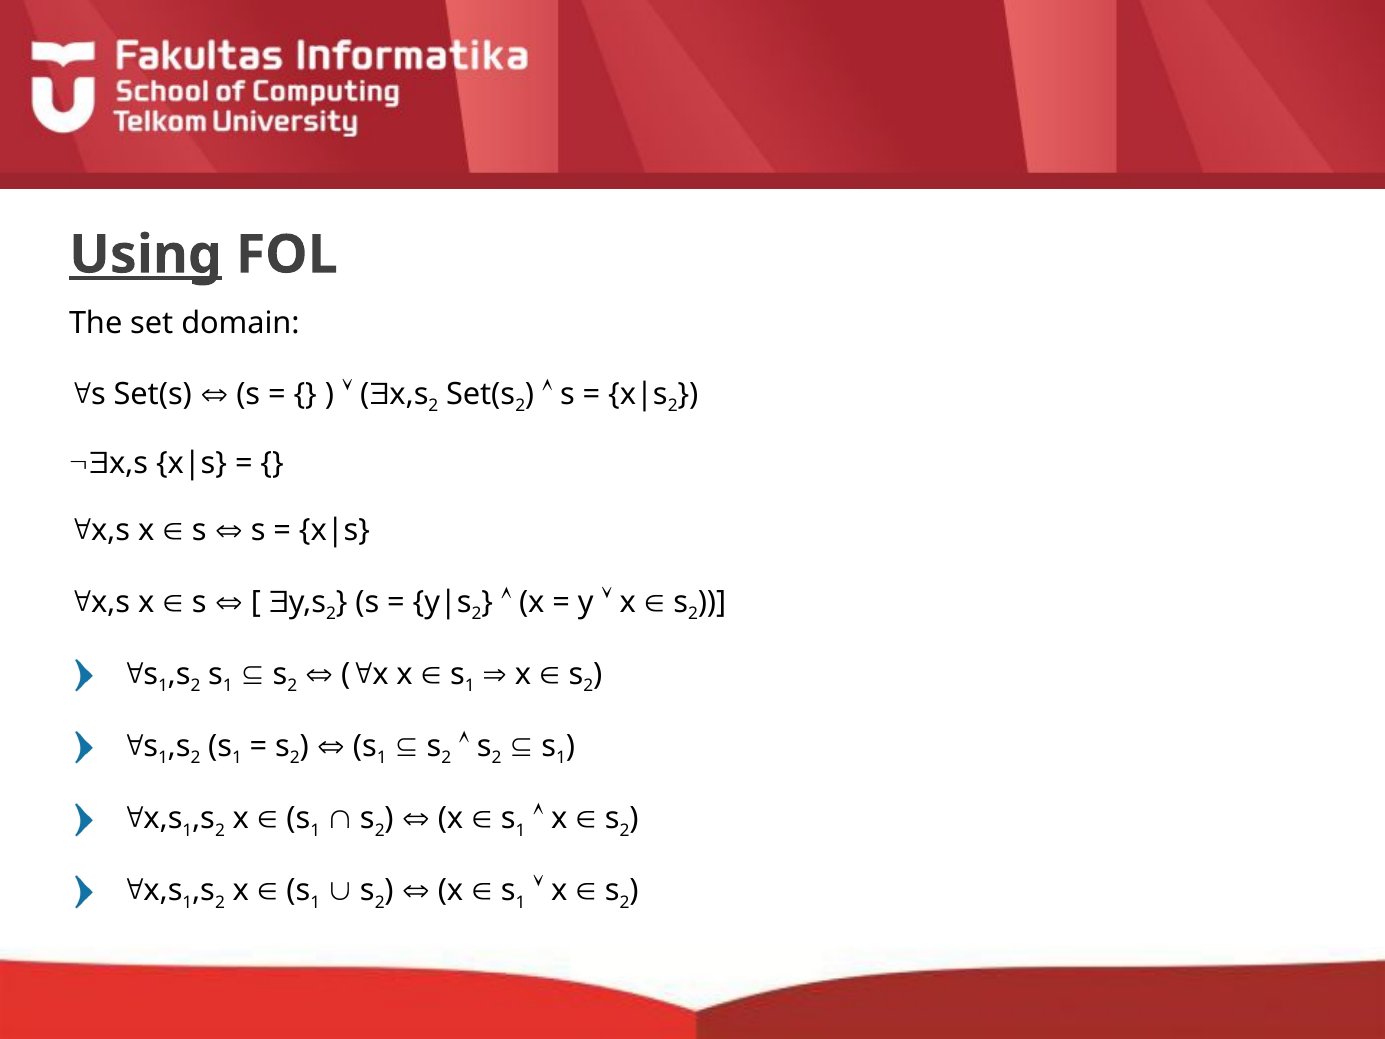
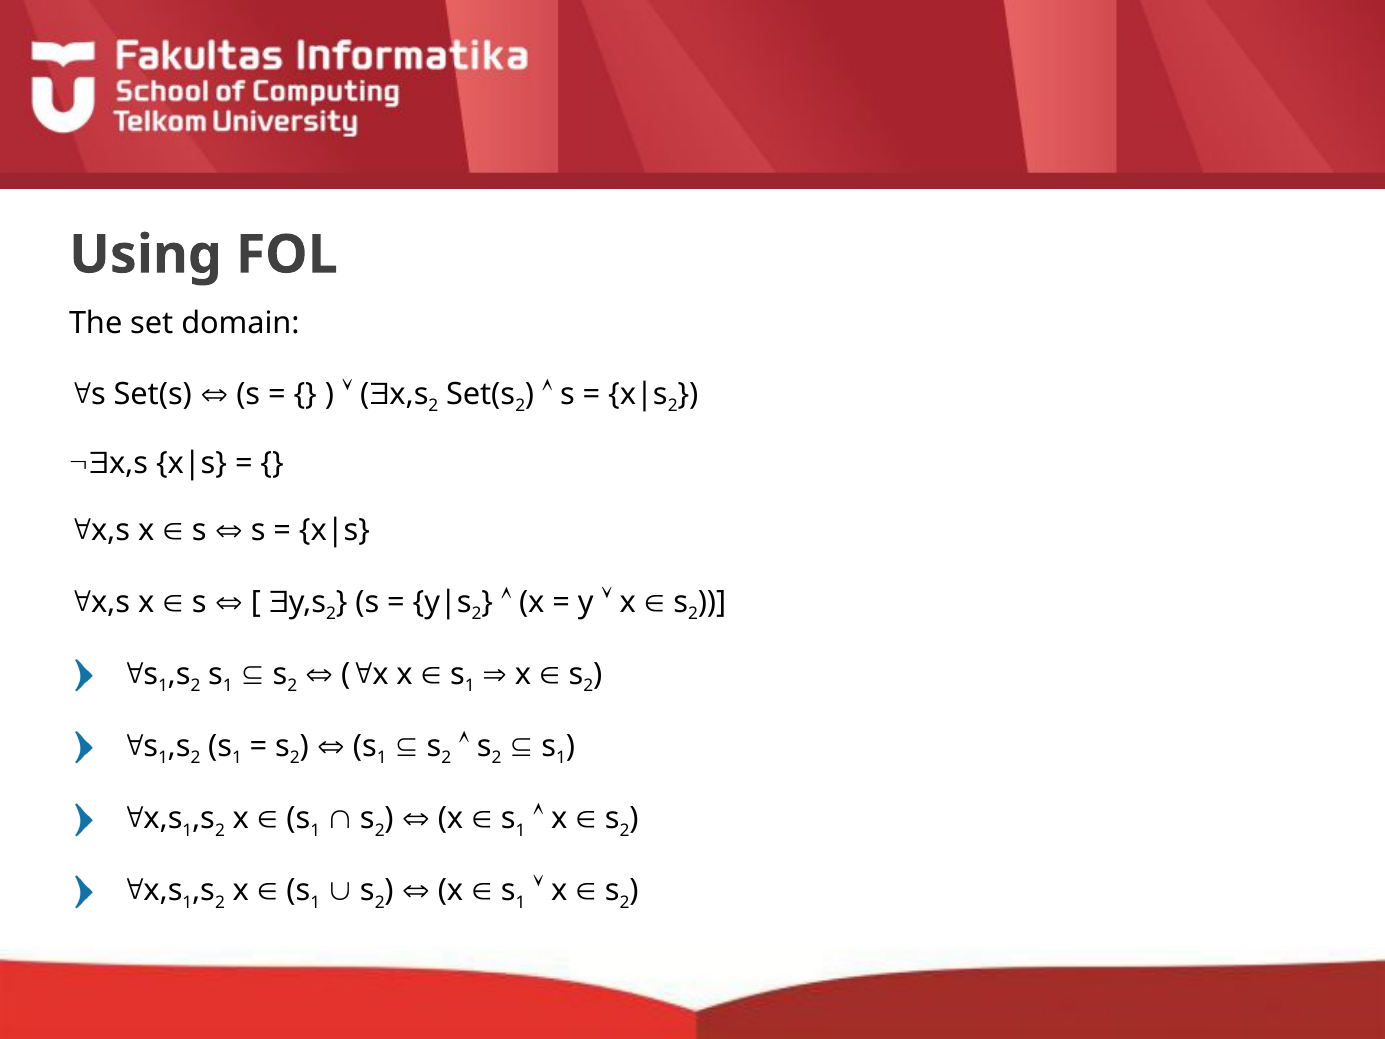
Using underline: present -> none
